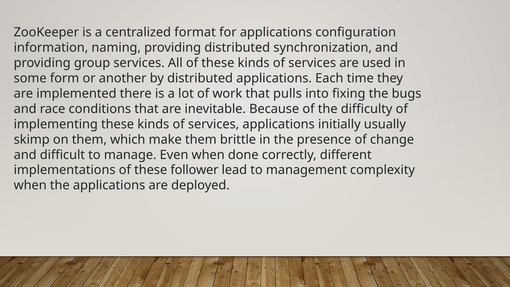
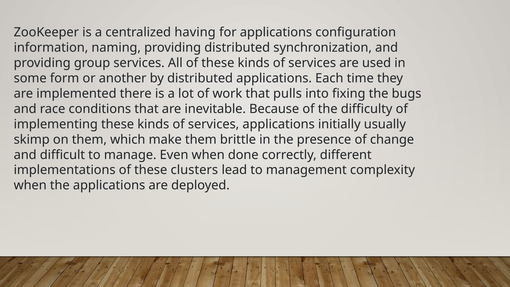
format: format -> having
follower: follower -> clusters
